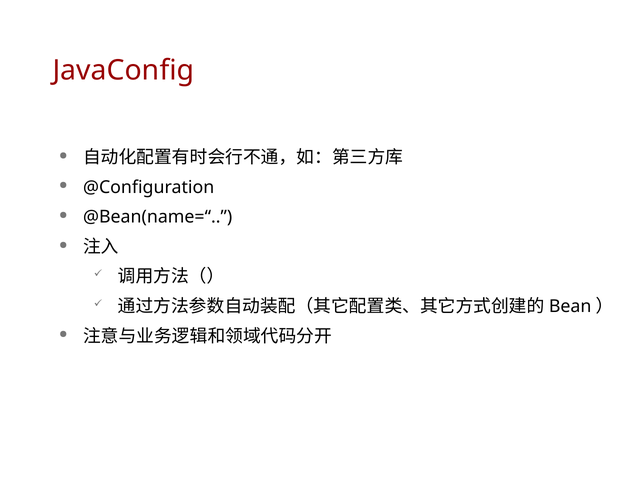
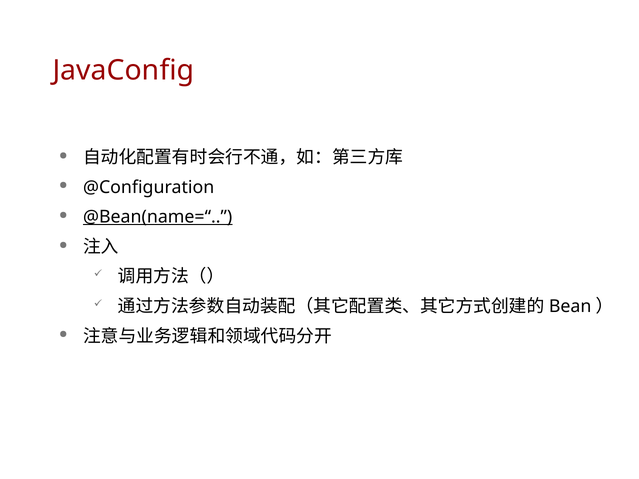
@Bean(name=“ underline: none -> present
